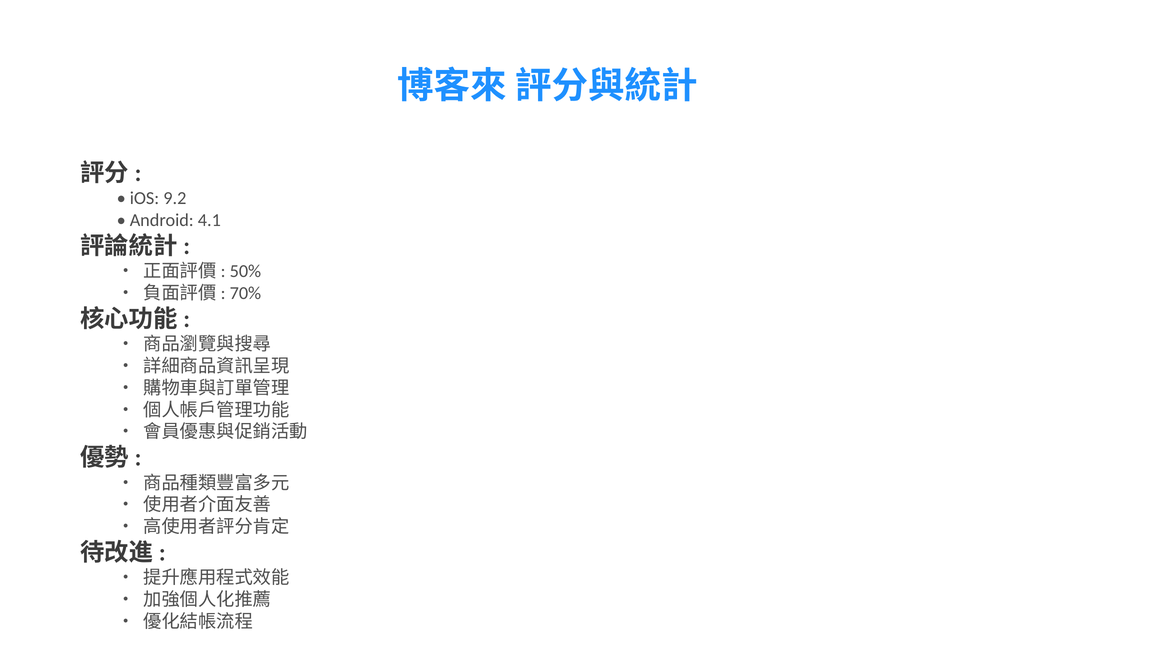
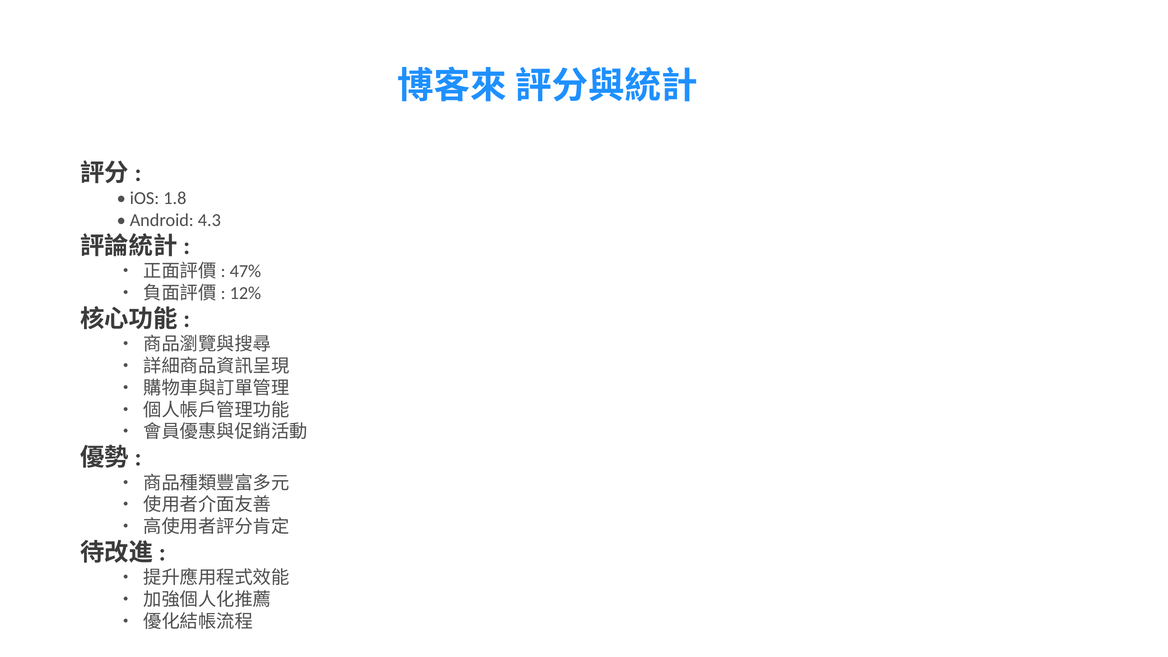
9.2: 9.2 -> 1.8
4.1: 4.1 -> 4.3
50%: 50% -> 47%
70%: 70% -> 12%
